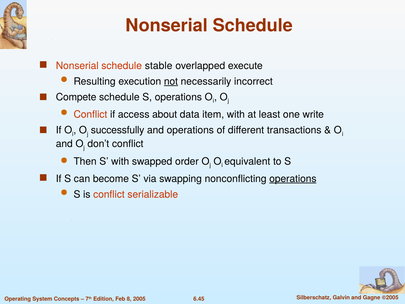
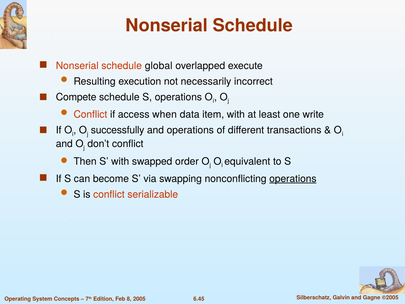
stable: stable -> global
not underline: present -> none
about: about -> when
